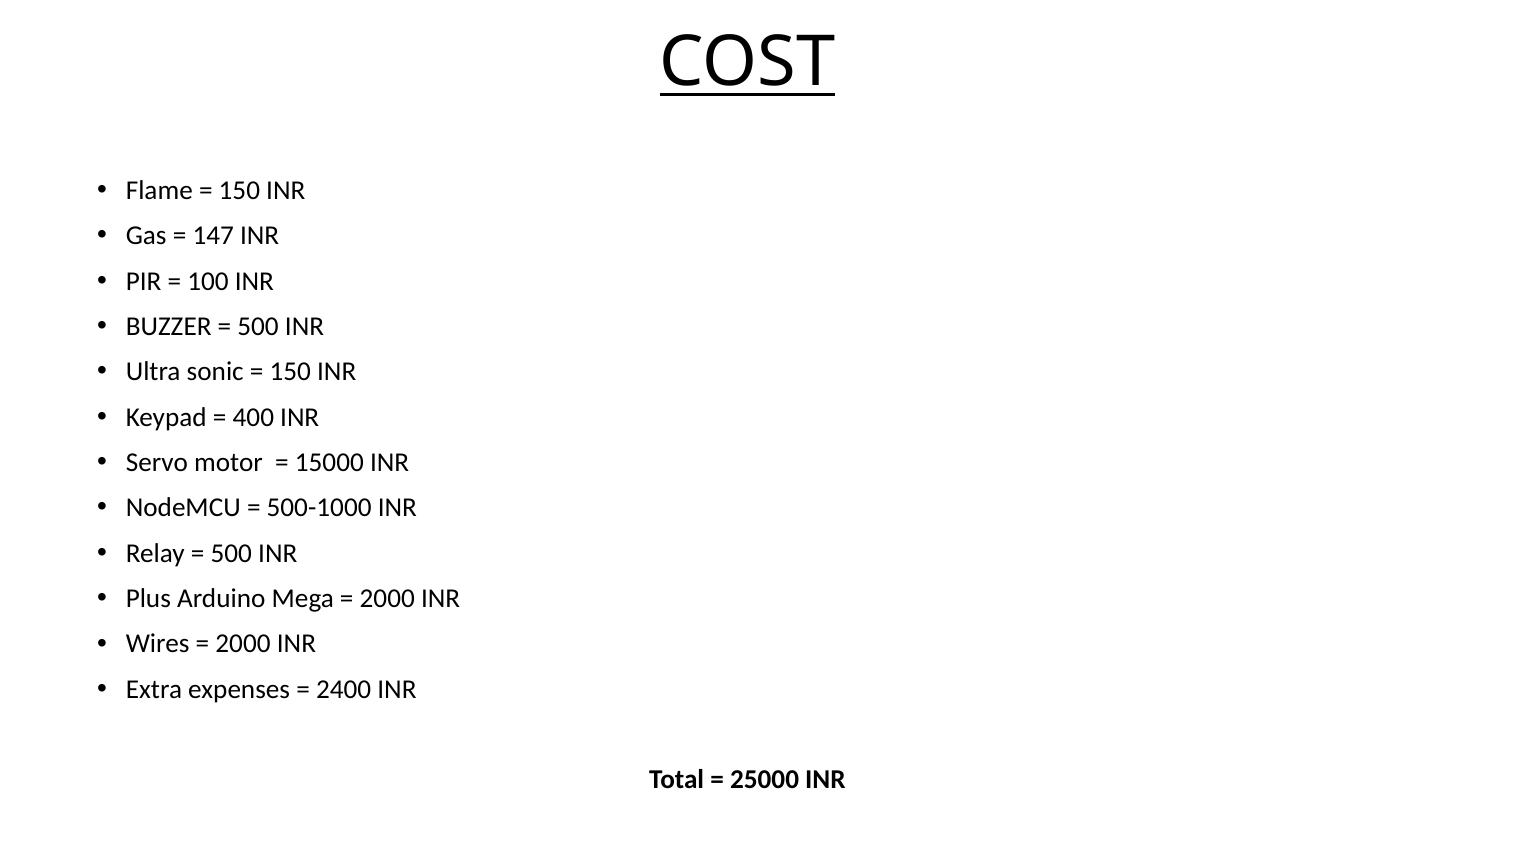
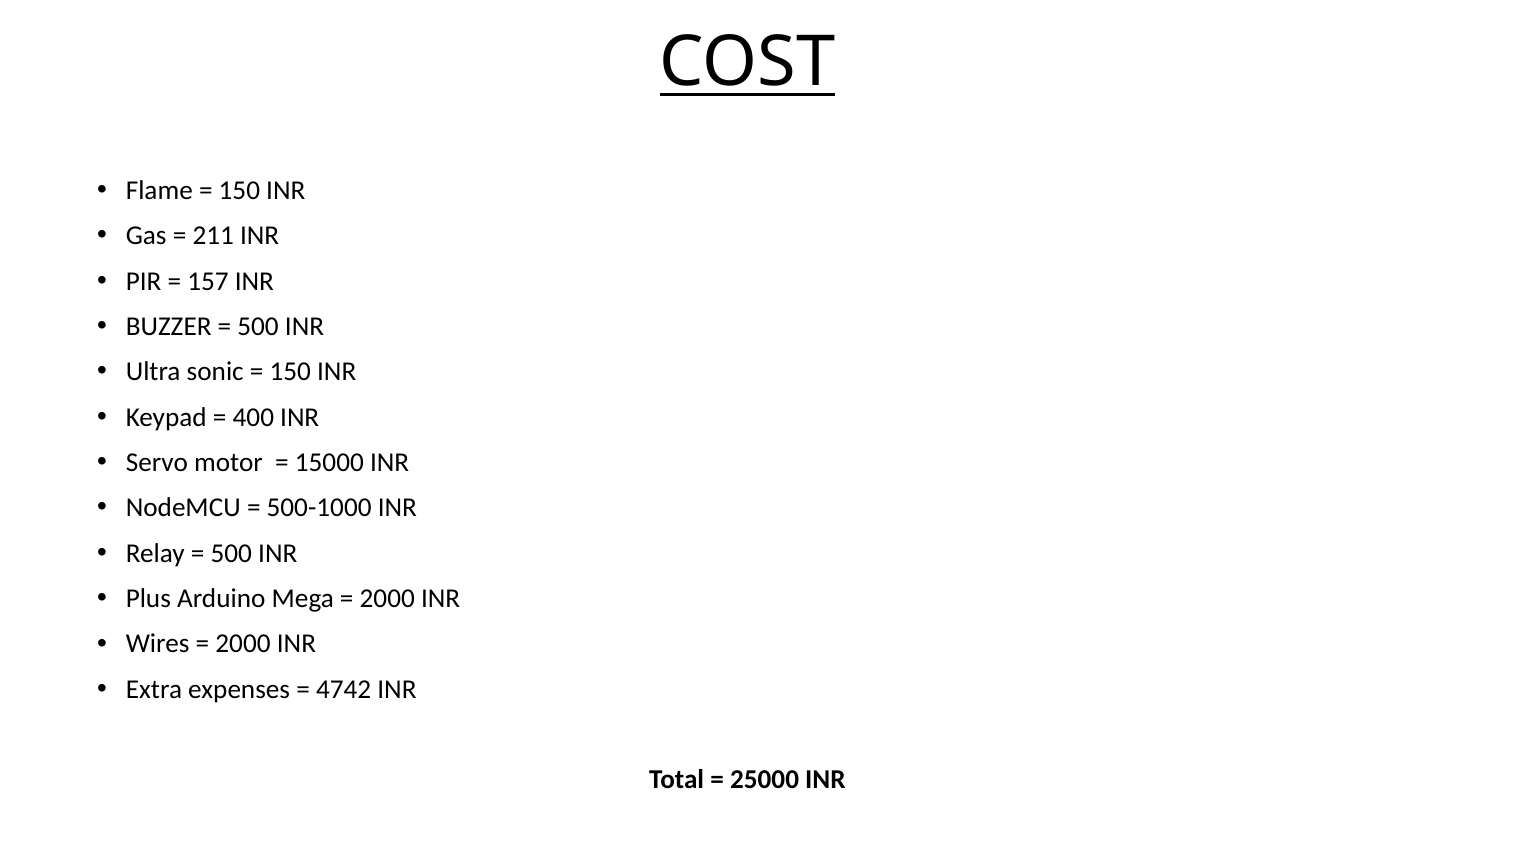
147: 147 -> 211
100: 100 -> 157
2400: 2400 -> 4742
